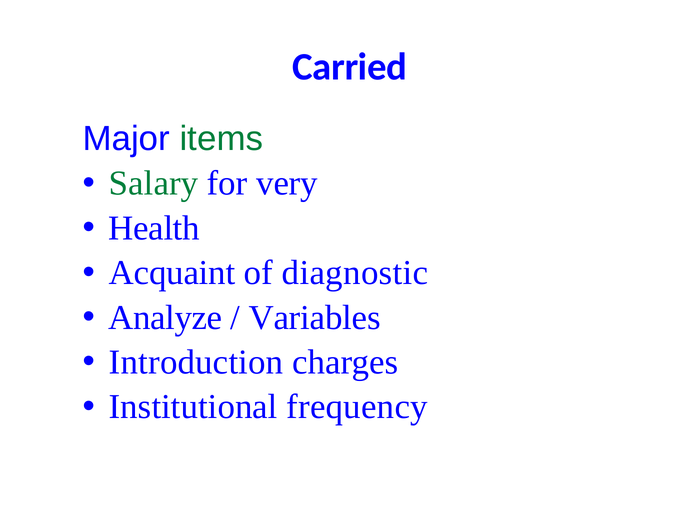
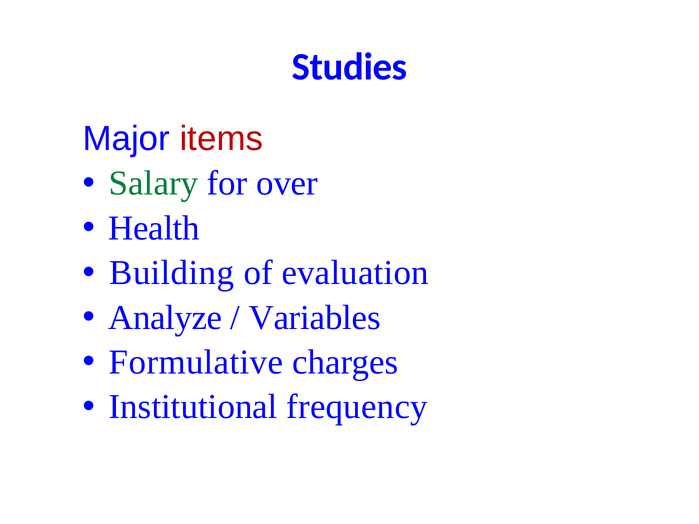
Carried: Carried -> Studies
items colour: green -> red
very: very -> over
Acquaint: Acquaint -> Building
diagnostic: diagnostic -> evaluation
Introduction: Introduction -> Formulative
